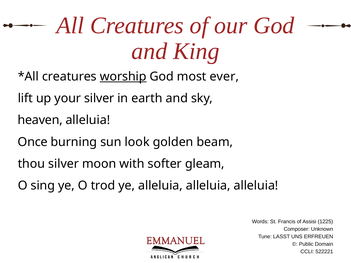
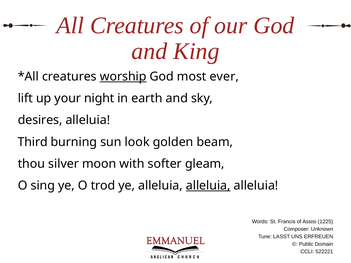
your silver: silver -> night
heaven: heaven -> desires
Once: Once -> Third
alleluia at (208, 186) underline: none -> present
